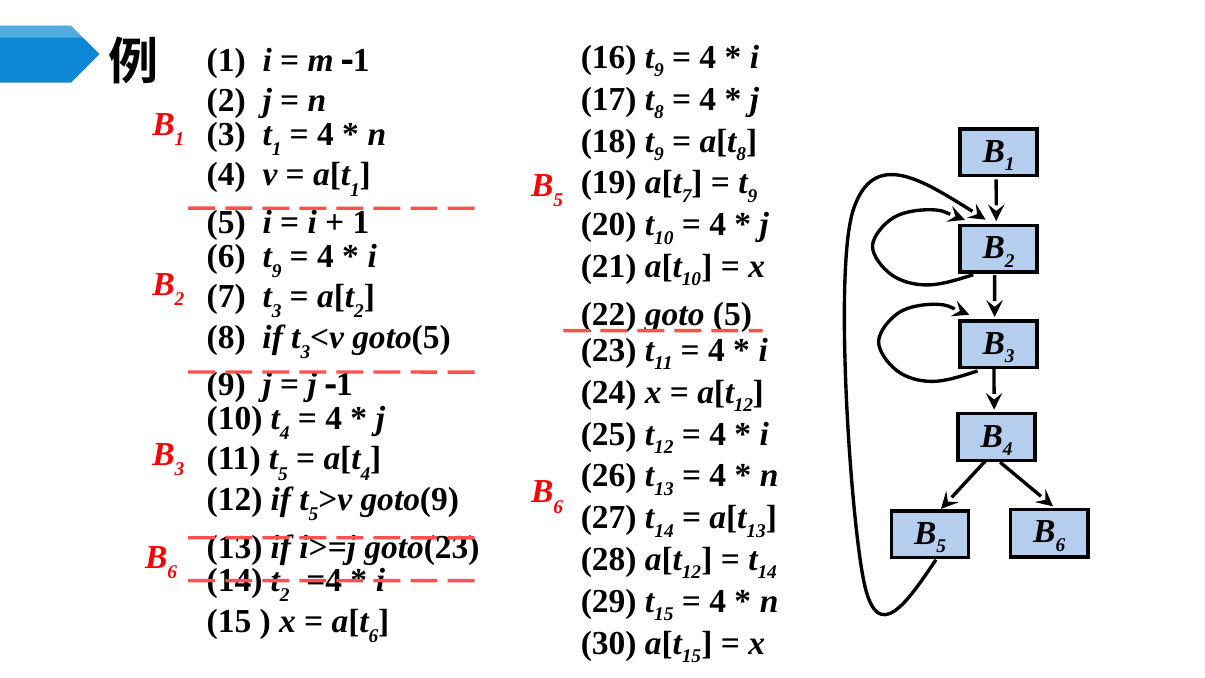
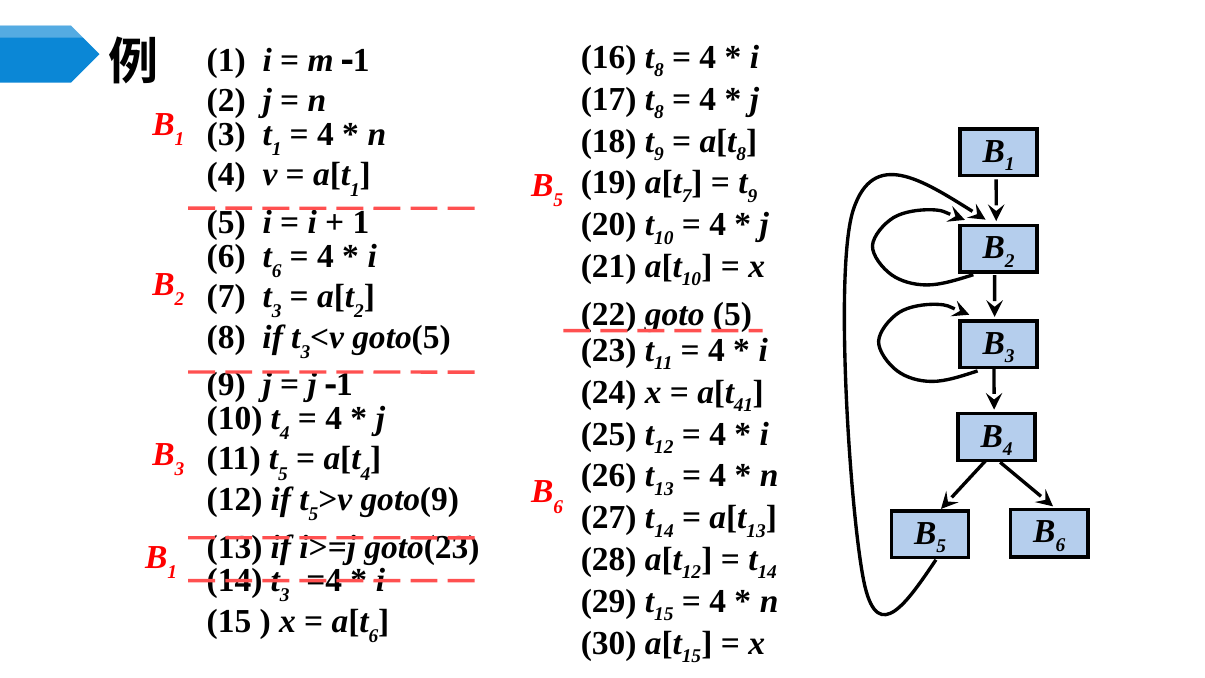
9 at (659, 70): 9 -> 8
9 at (277, 271): 9 -> 6
12 at (744, 405): 12 -> 41
6 at (172, 572): 6 -> 1
2 at (285, 595): 2 -> 3
